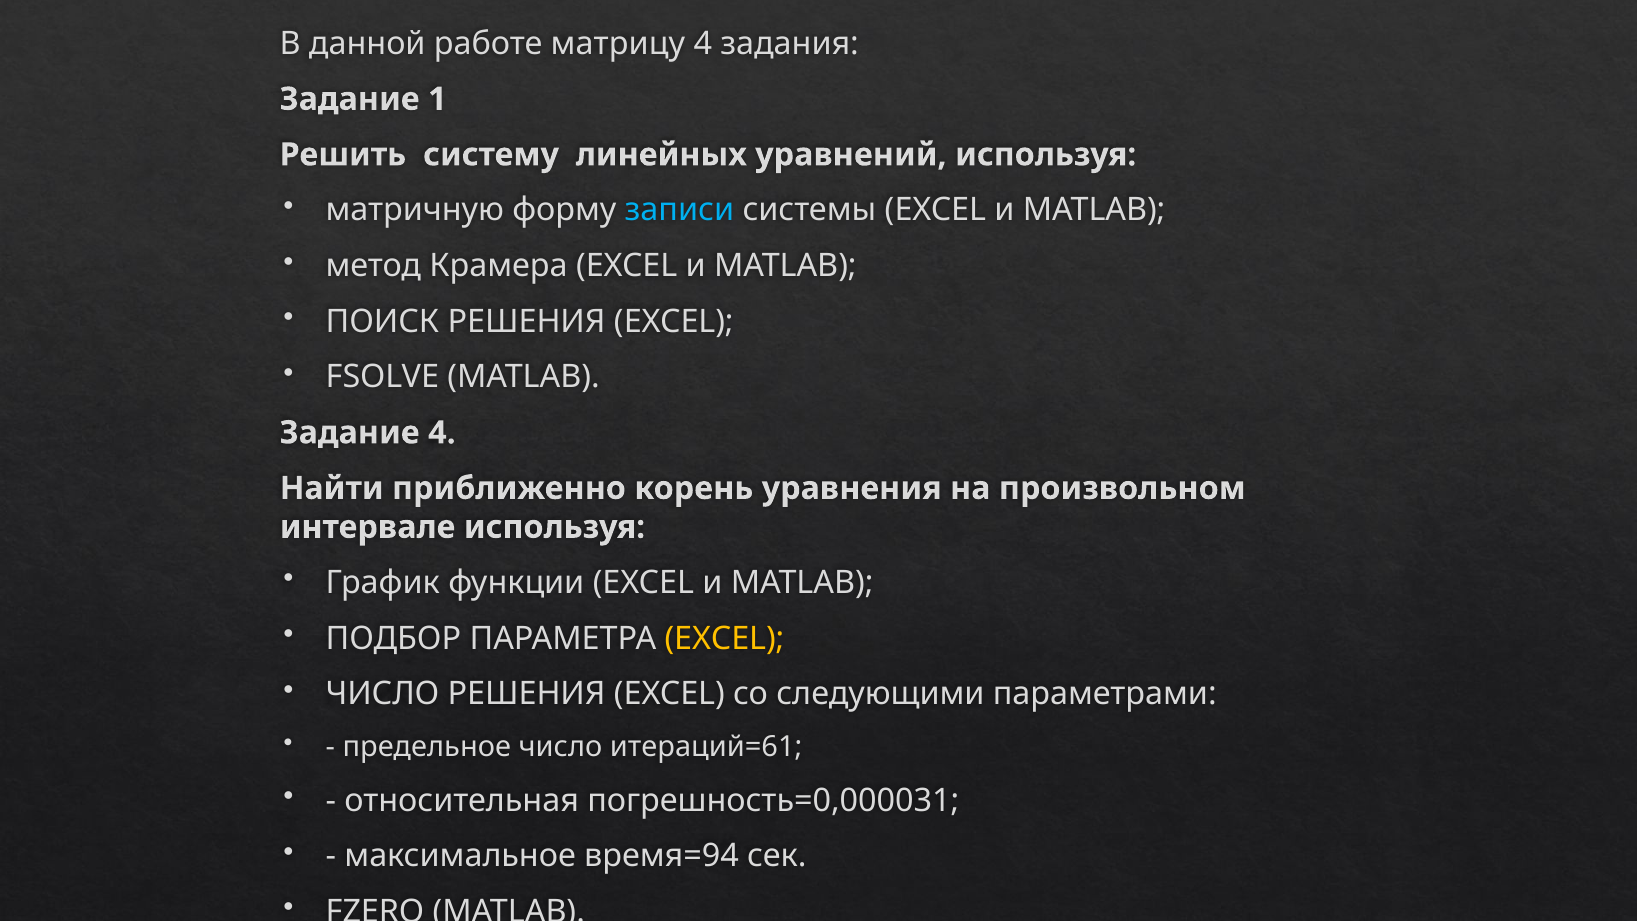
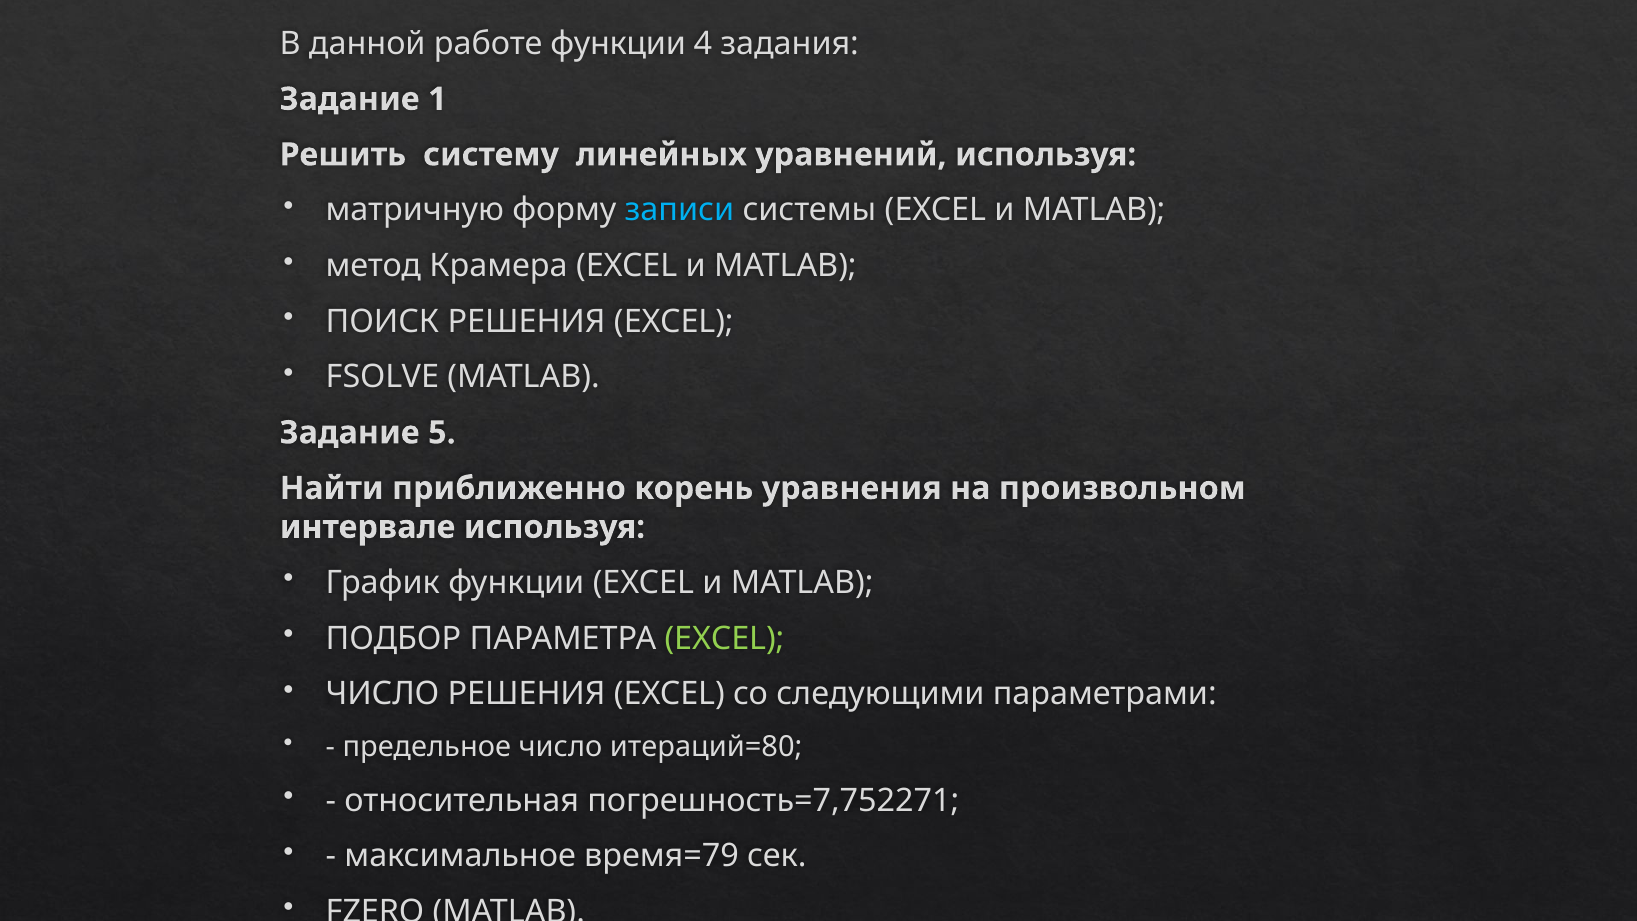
работе матрицу: матрицу -> функции
Задание 4: 4 -> 5
EXCEL at (724, 638) colour: yellow -> light green
итераций=61: итераций=61 -> итераций=80
погрешность=0,000031: погрешность=0,000031 -> погрешность=7,752271
время=94: время=94 -> время=79
